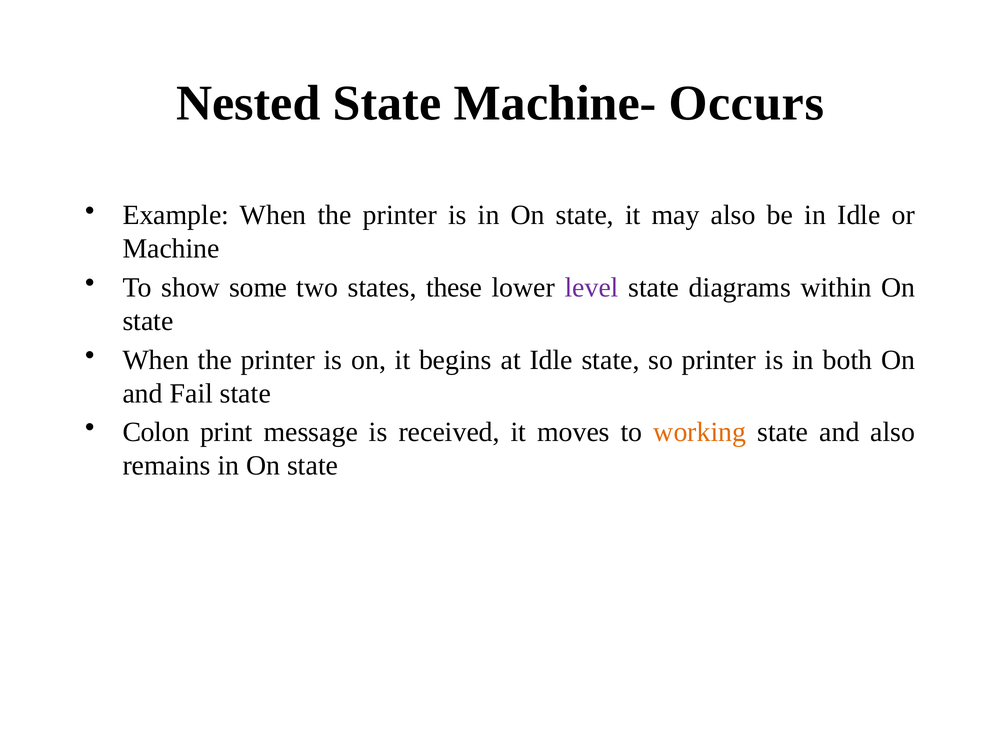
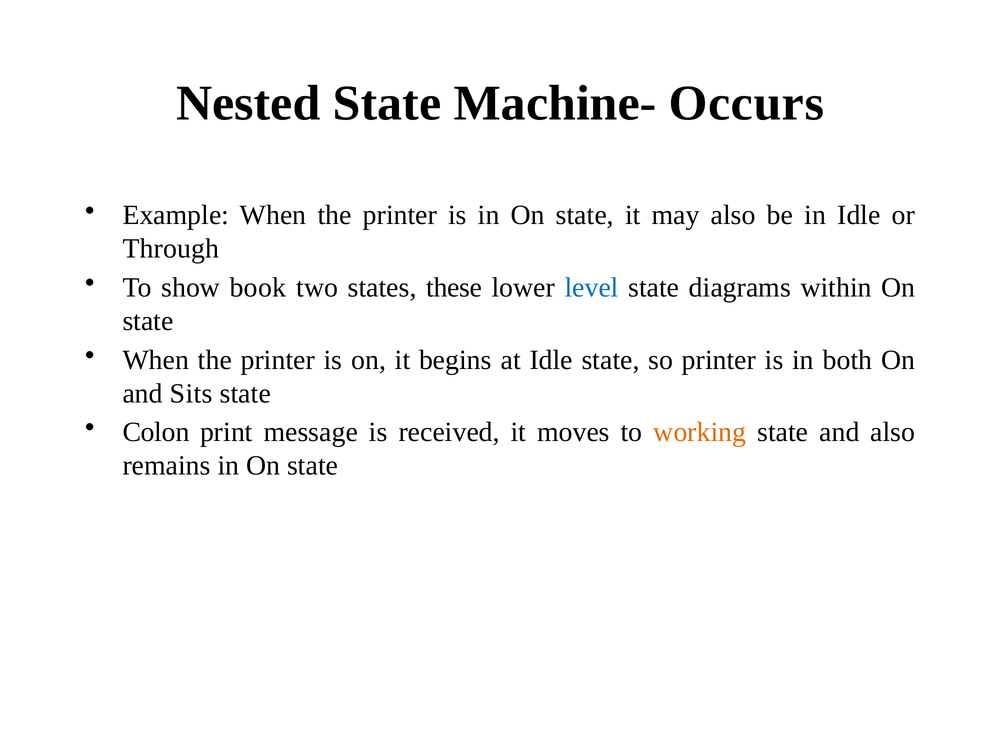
Machine: Machine -> Through
some: some -> book
level colour: purple -> blue
Fail: Fail -> Sits
